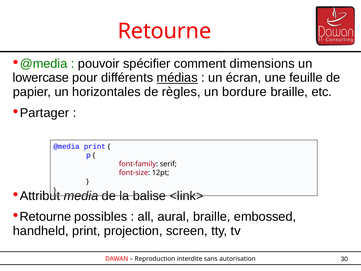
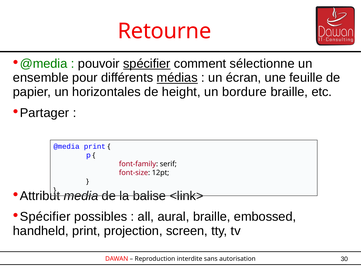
spécifier at (147, 63) underline: none -> present
dimensions: dimensions -> sélectionne
lowercase: lowercase -> ensemble
règles: règles -> height
Retourne at (45, 216): Retourne -> Spécifier
